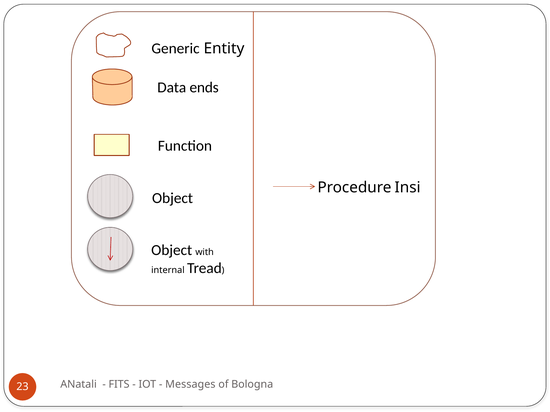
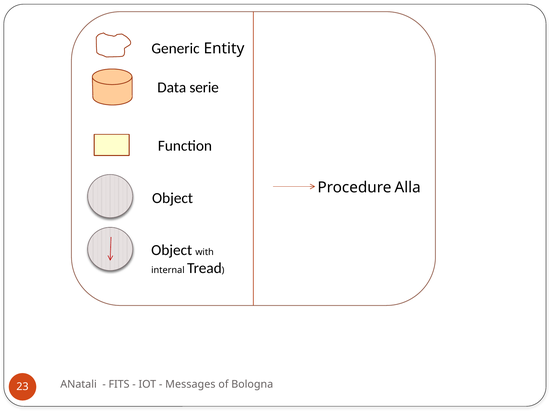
ends: ends -> serie
Insi: Insi -> Alla
